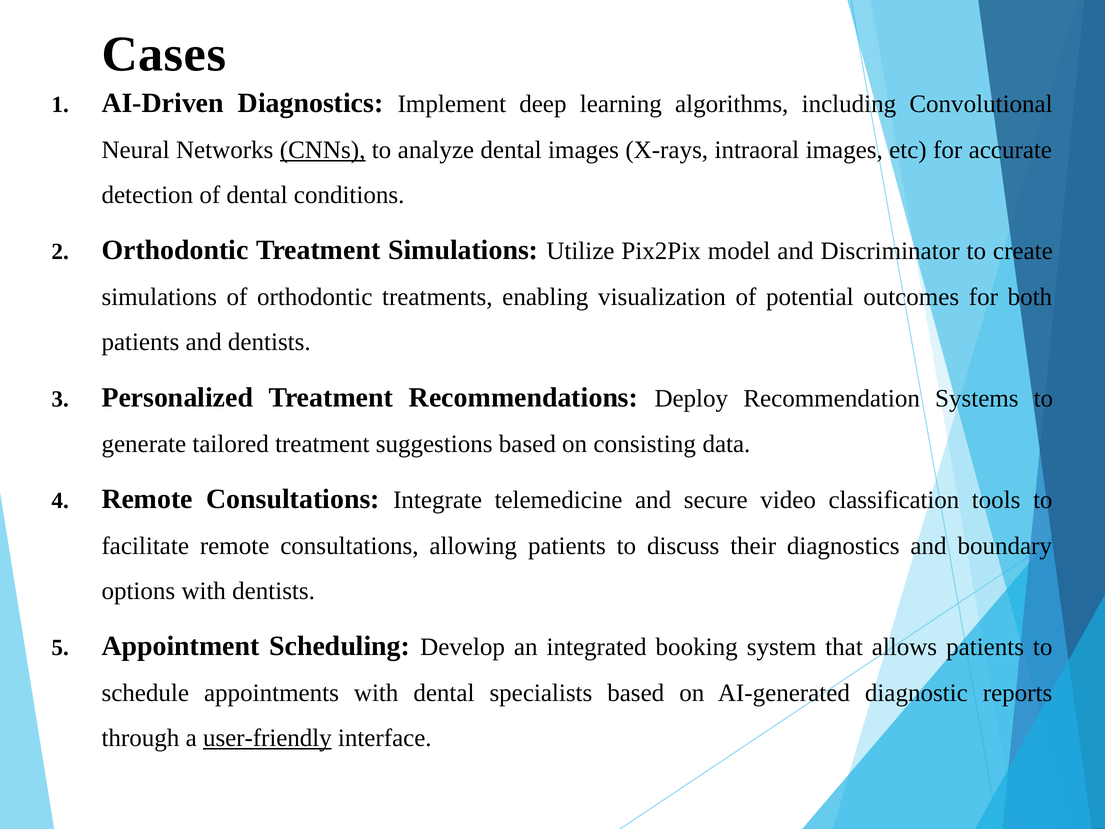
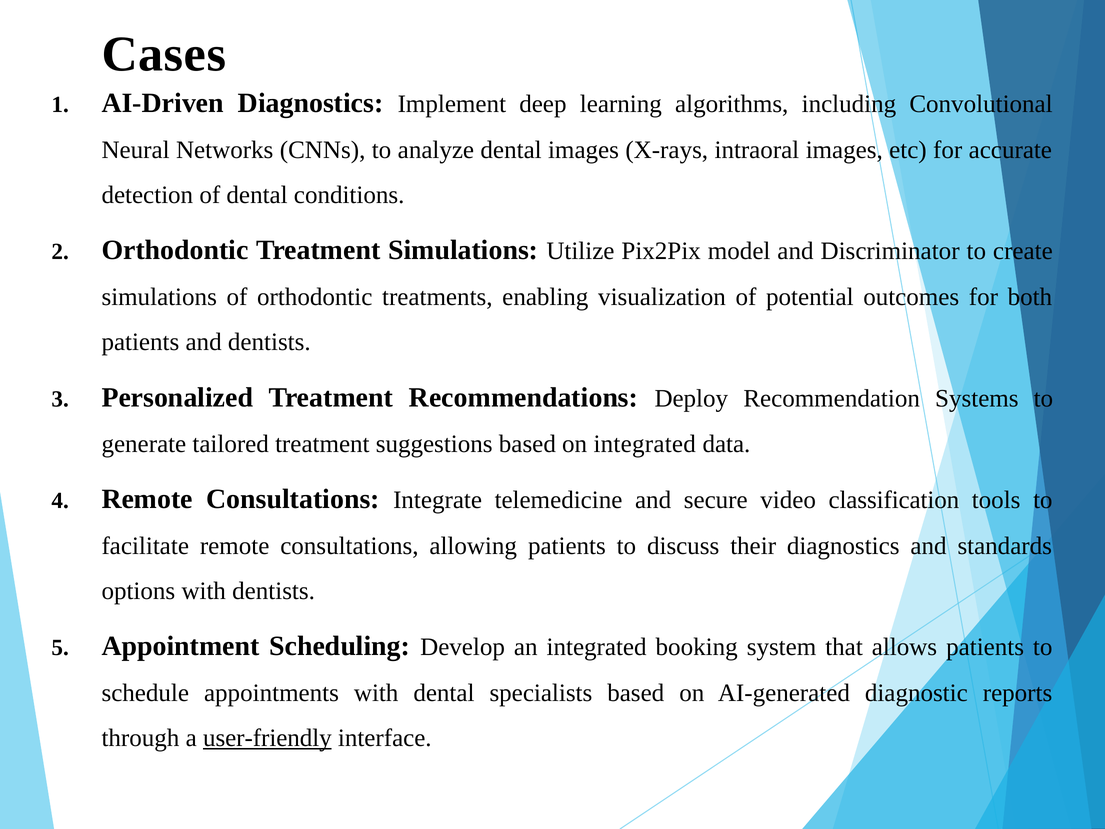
CNNs underline: present -> none
on consisting: consisting -> integrated
boundary: boundary -> standards
